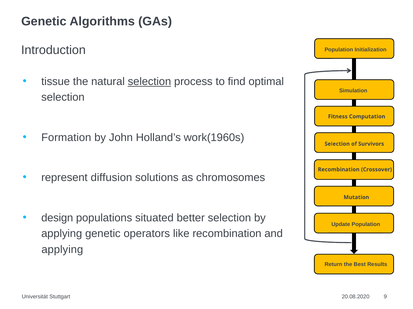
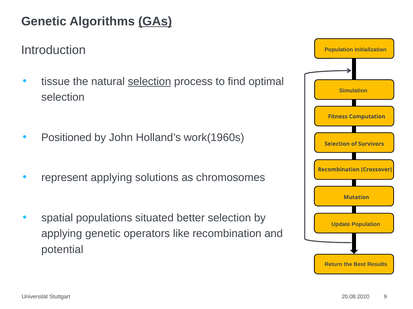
GAs underline: none -> present
Formation: Formation -> Positioned
represent diffusion: diffusion -> applying
design: design -> spatial
applying at (62, 250): applying -> potential
